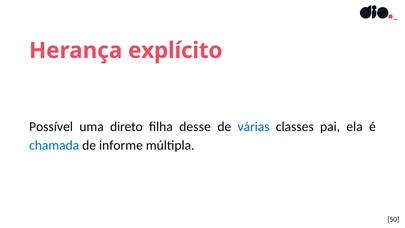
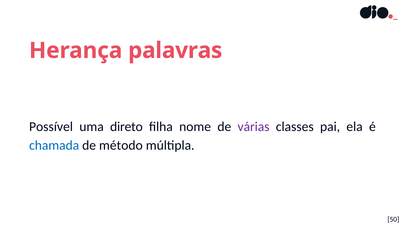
explícito: explícito -> palavras
desse: desse -> nome
várias colour: blue -> purple
informe: informe -> método
